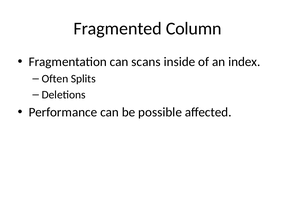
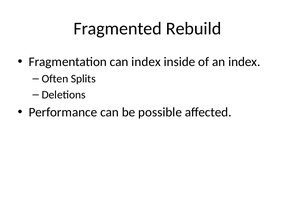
Column: Column -> Rebuild
can scans: scans -> index
